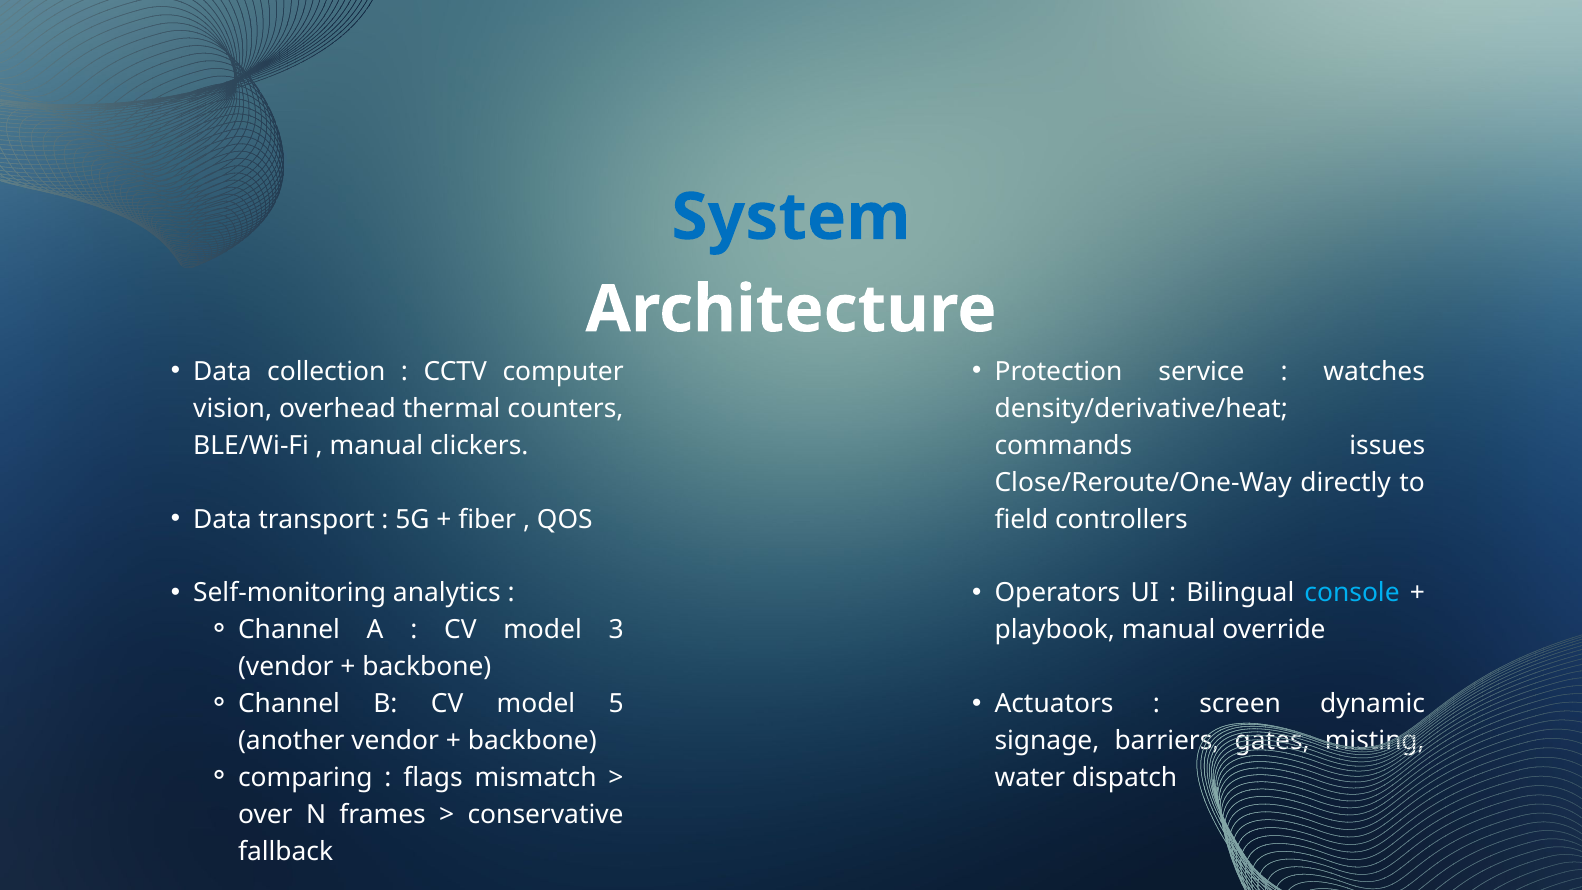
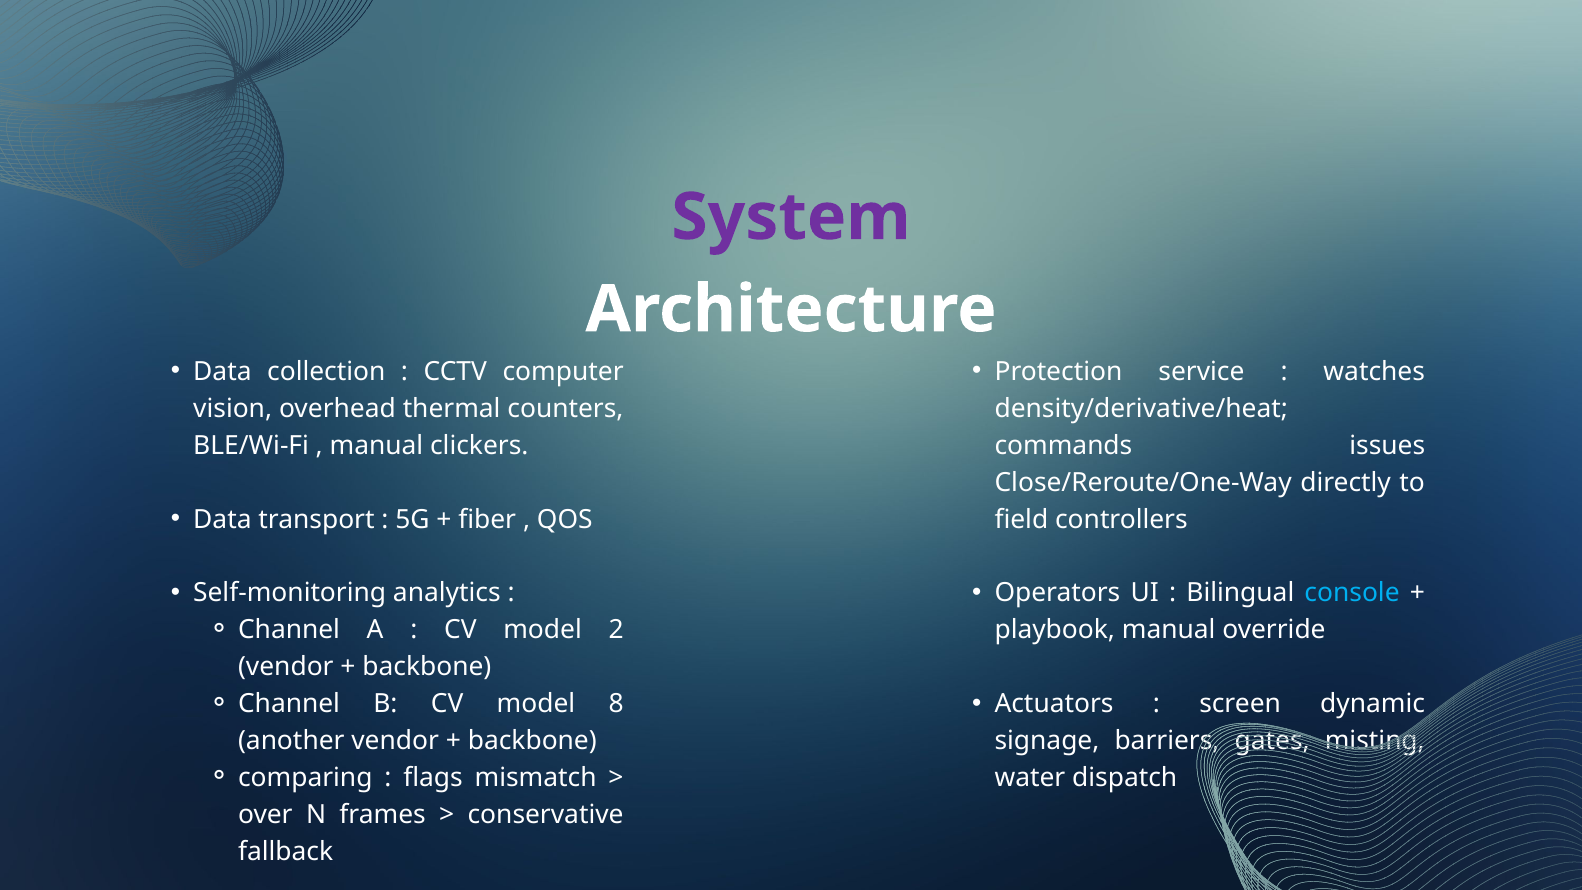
System colour: blue -> purple
3: 3 -> 2
5: 5 -> 8
